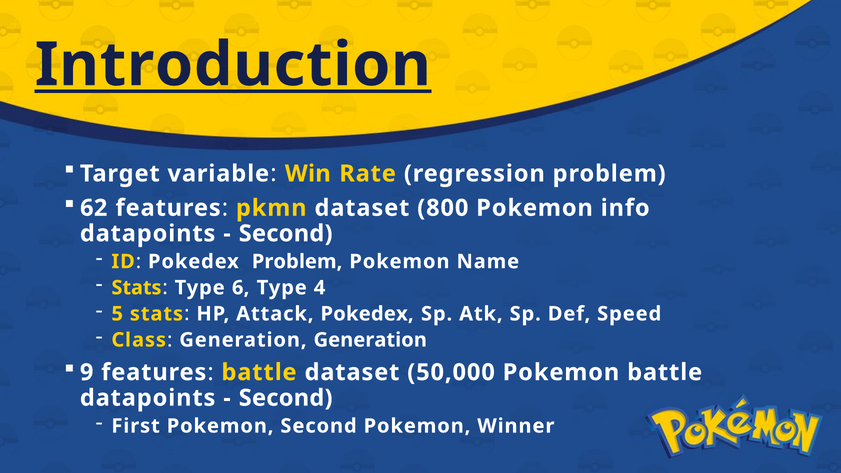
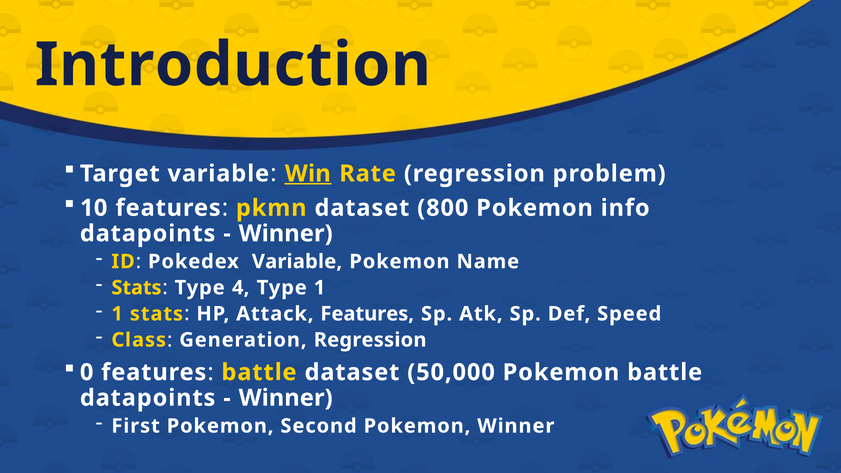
Introduction underline: present -> none
Win underline: none -> present
62: 62 -> 10
Second at (286, 234): Second -> Winner
Pokedex Problem: Problem -> Variable
6: 6 -> 4
Type 4: 4 -> 1
5 at (117, 314): 5 -> 1
Attack Pokedex: Pokedex -> Features
Generation Generation: Generation -> Regression
9: 9 -> 0
Second at (286, 398): Second -> Winner
